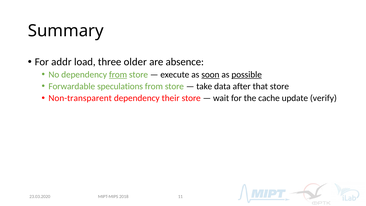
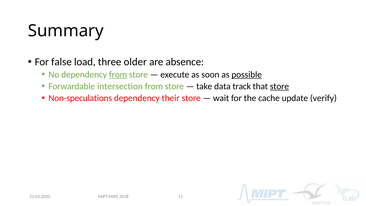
addr: addr -> false
soon underline: present -> none
speculations: speculations -> intersection
after: after -> track
store at (279, 86) underline: none -> present
Non-transparent: Non-transparent -> Non-speculations
